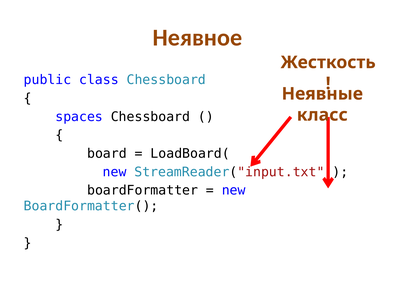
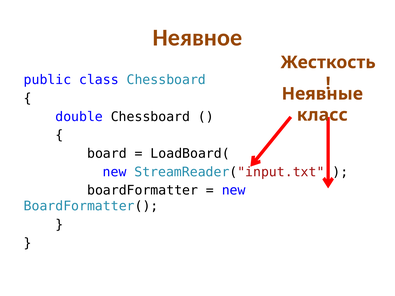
spaces: spaces -> double
